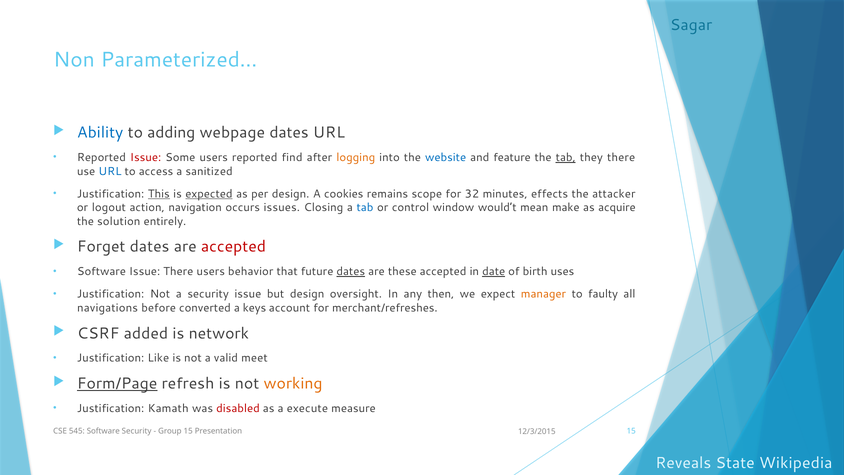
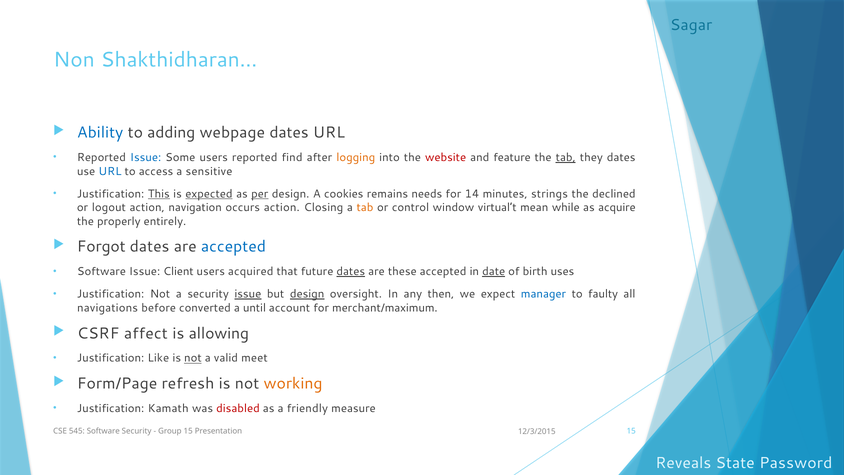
Parameterized…: Parameterized… -> Shakthidharan…
Issue at (146, 157) colour: red -> blue
website colour: blue -> red
they there: there -> dates
sanitized: sanitized -> sensitive
per underline: none -> present
scope: scope -> needs
32: 32 -> 14
effects: effects -> strings
attacker: attacker -> declined
occurs issues: issues -> action
tab at (365, 207) colour: blue -> orange
would’t: would’t -> virtual’t
make: make -> while
solution: solution -> properly
Forget: Forget -> Forgot
accepted at (233, 247) colour: red -> blue
Issue There: There -> Client
behavior: behavior -> acquired
issue at (248, 294) underline: none -> present
design at (307, 294) underline: none -> present
manager colour: orange -> blue
keys: keys -> until
merchant/refreshes: merchant/refreshes -> merchant/maximum
added: added -> affect
network: network -> allowing
not at (193, 358) underline: none -> present
Form/Page underline: present -> none
execute: execute -> friendly
Wikipedia: Wikipedia -> Password
